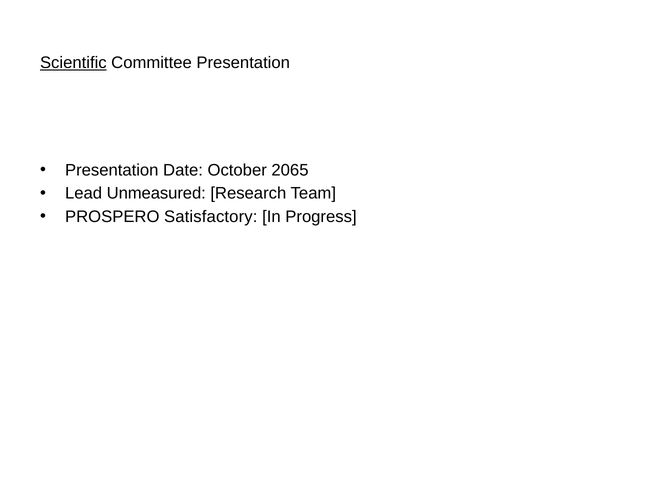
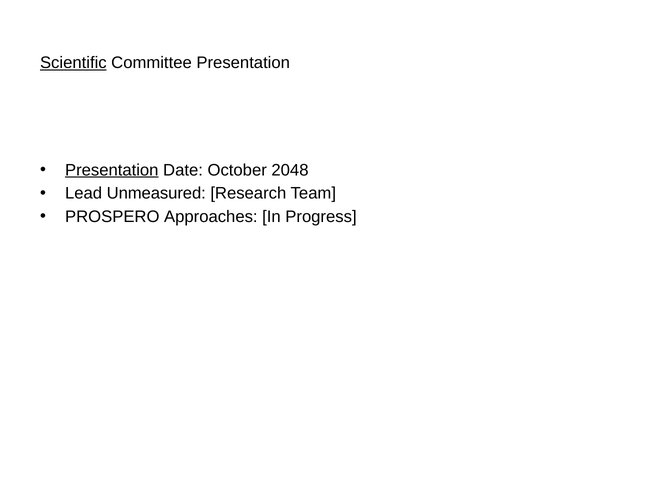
Presentation at (112, 170) underline: none -> present
2065: 2065 -> 2048
Satisfactory: Satisfactory -> Approaches
